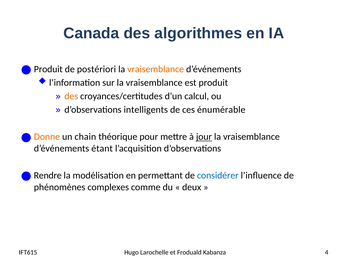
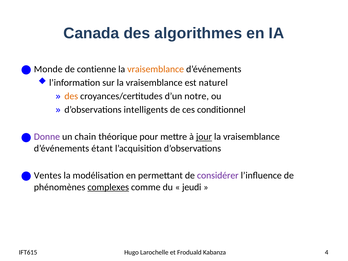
Produit at (48, 69): Produit -> Monde
postériori: postériori -> contienne
est produit: produit -> naturel
calcul: calcul -> notre
énumérable: énumérable -> conditionnel
Donne colour: orange -> purple
Rendre: Rendre -> Ventes
considérer colour: blue -> purple
complexes underline: none -> present
deux: deux -> jeudi
